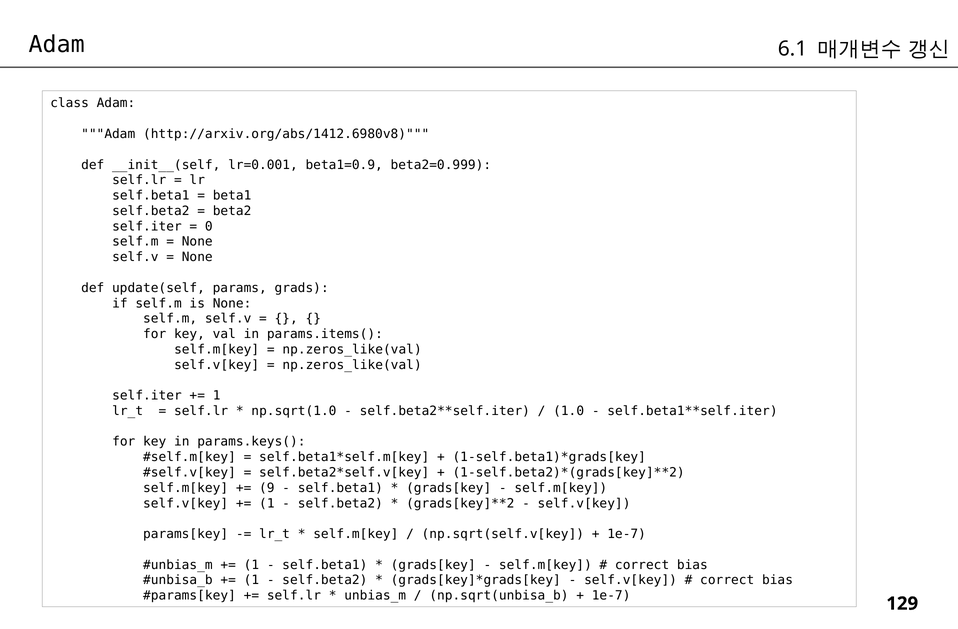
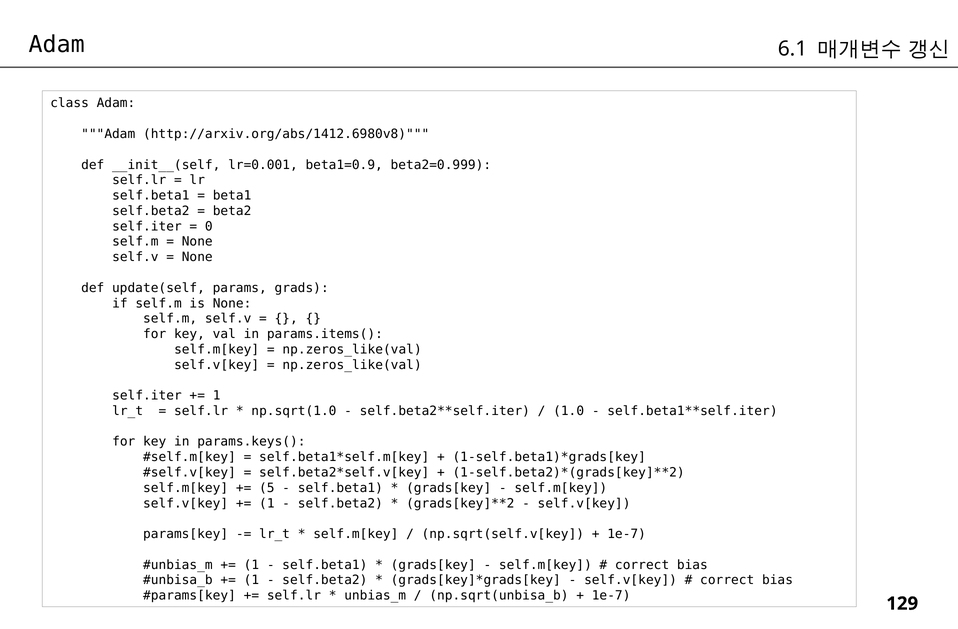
9: 9 -> 5
